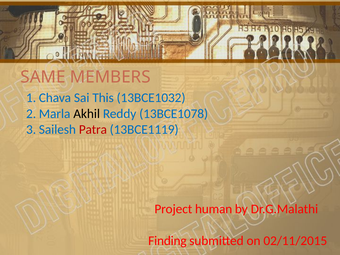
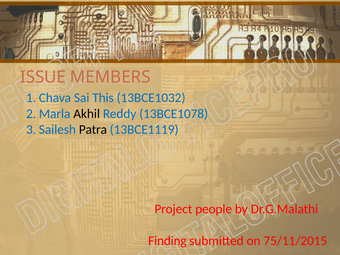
SAME: SAME -> ISSUE
Patra colour: red -> black
human: human -> people
02/11/2015: 02/11/2015 -> 75/11/2015
